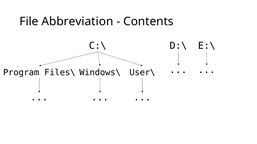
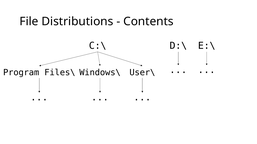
Abbreviation: Abbreviation -> Distributions
